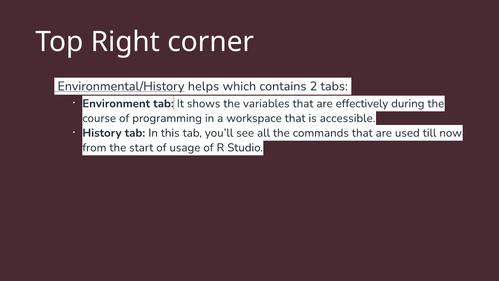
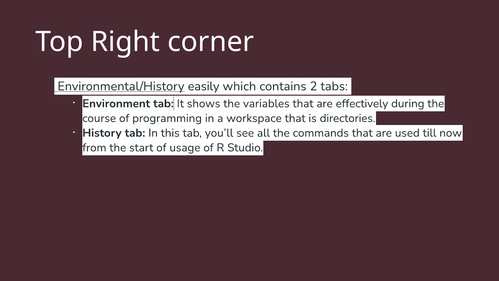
helps: helps -> easily
accessible: accessible -> directories
